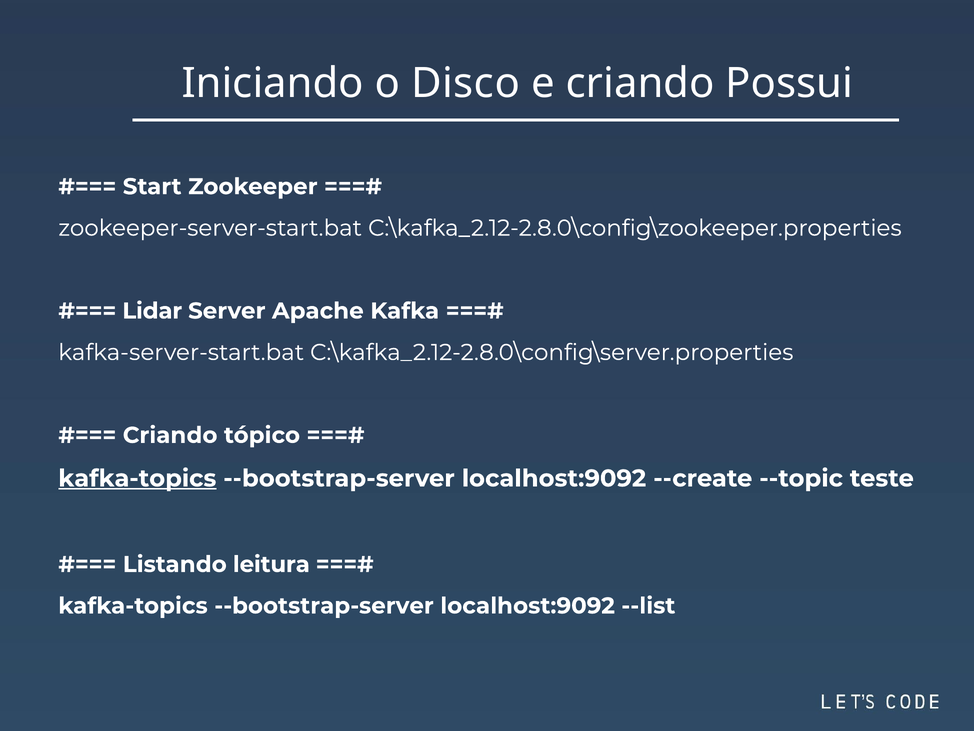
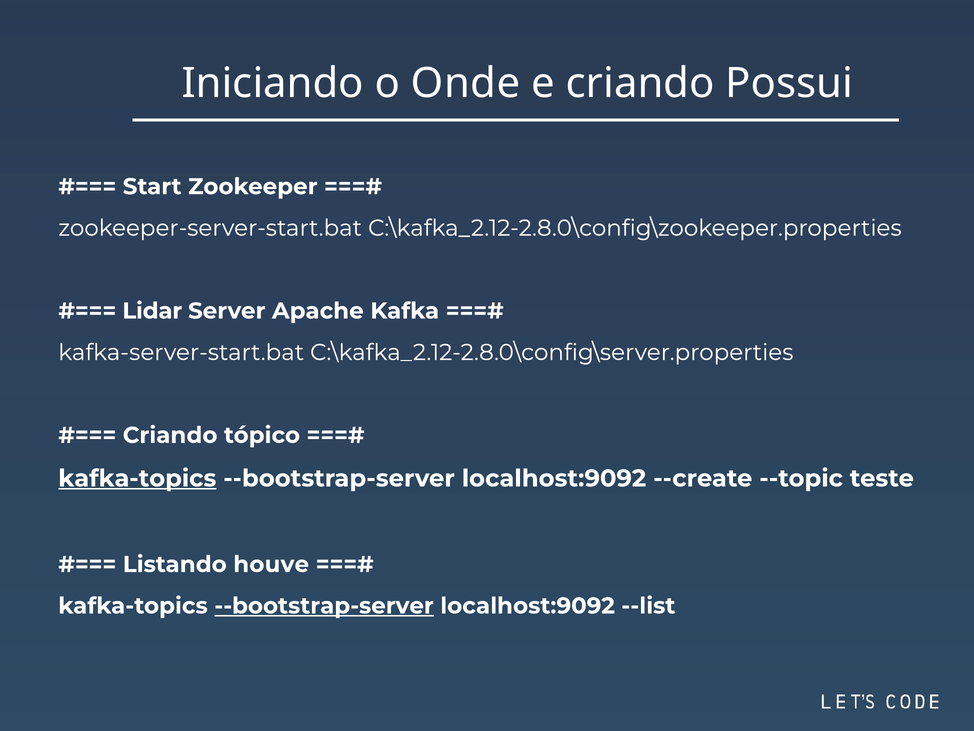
Disco: Disco -> Onde
leitura: leitura -> houve
--bootstrap-server at (324, 605) underline: none -> present
